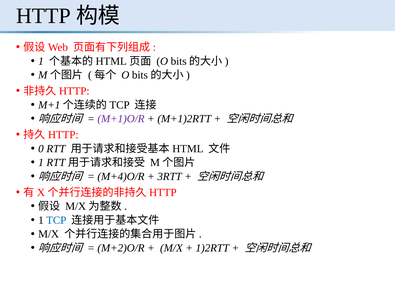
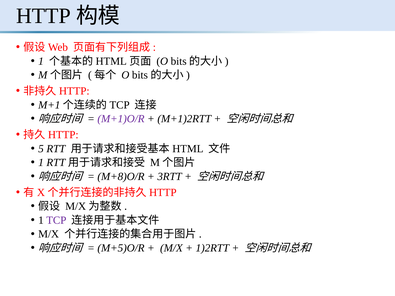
0: 0 -> 5
M+4)O/R: M+4)O/R -> M+8)O/R
TCP colour: blue -> purple
M+2)O/R: M+2)O/R -> M+5)O/R
